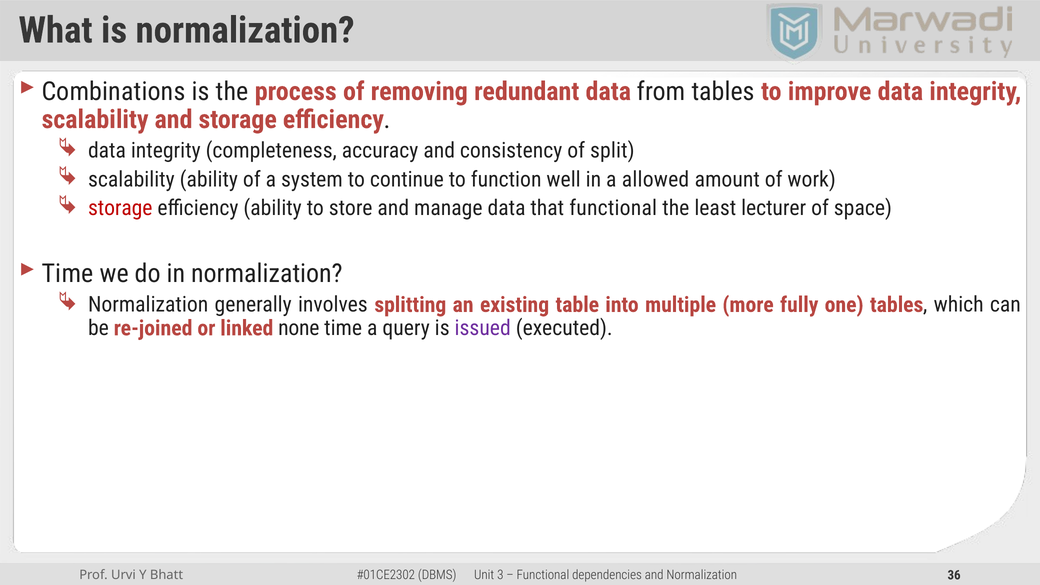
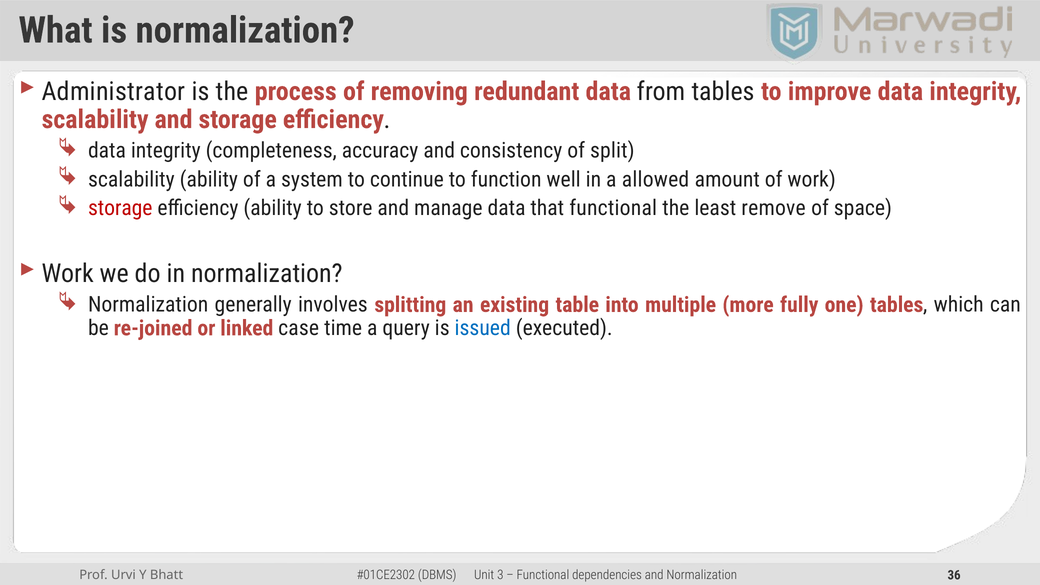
Combinations: Combinations -> Administrator
lecturer: lecturer -> remove
Time at (68, 274): Time -> Work
none: none -> case
issued colour: purple -> blue
